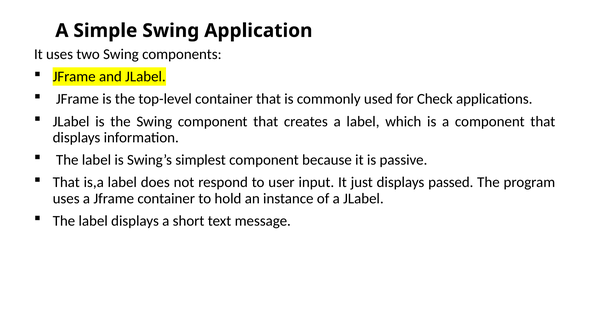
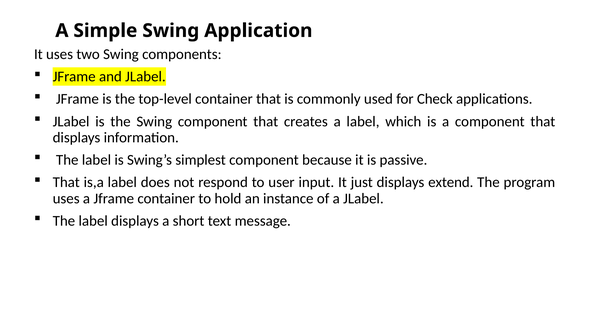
passed: passed -> extend
